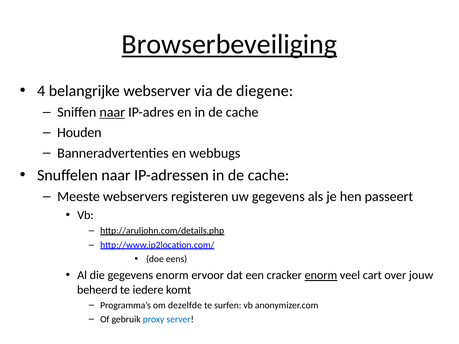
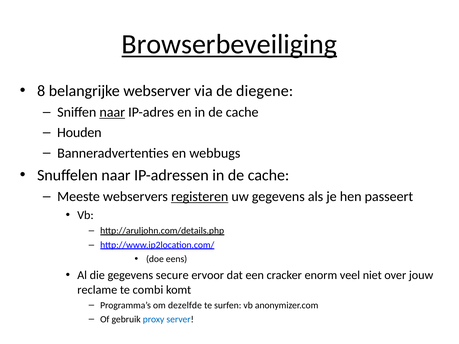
4: 4 -> 8
registeren underline: none -> present
gegevens enorm: enorm -> secure
enorm at (321, 276) underline: present -> none
cart: cart -> niet
beheerd: beheerd -> reclame
iedere: iedere -> combi
